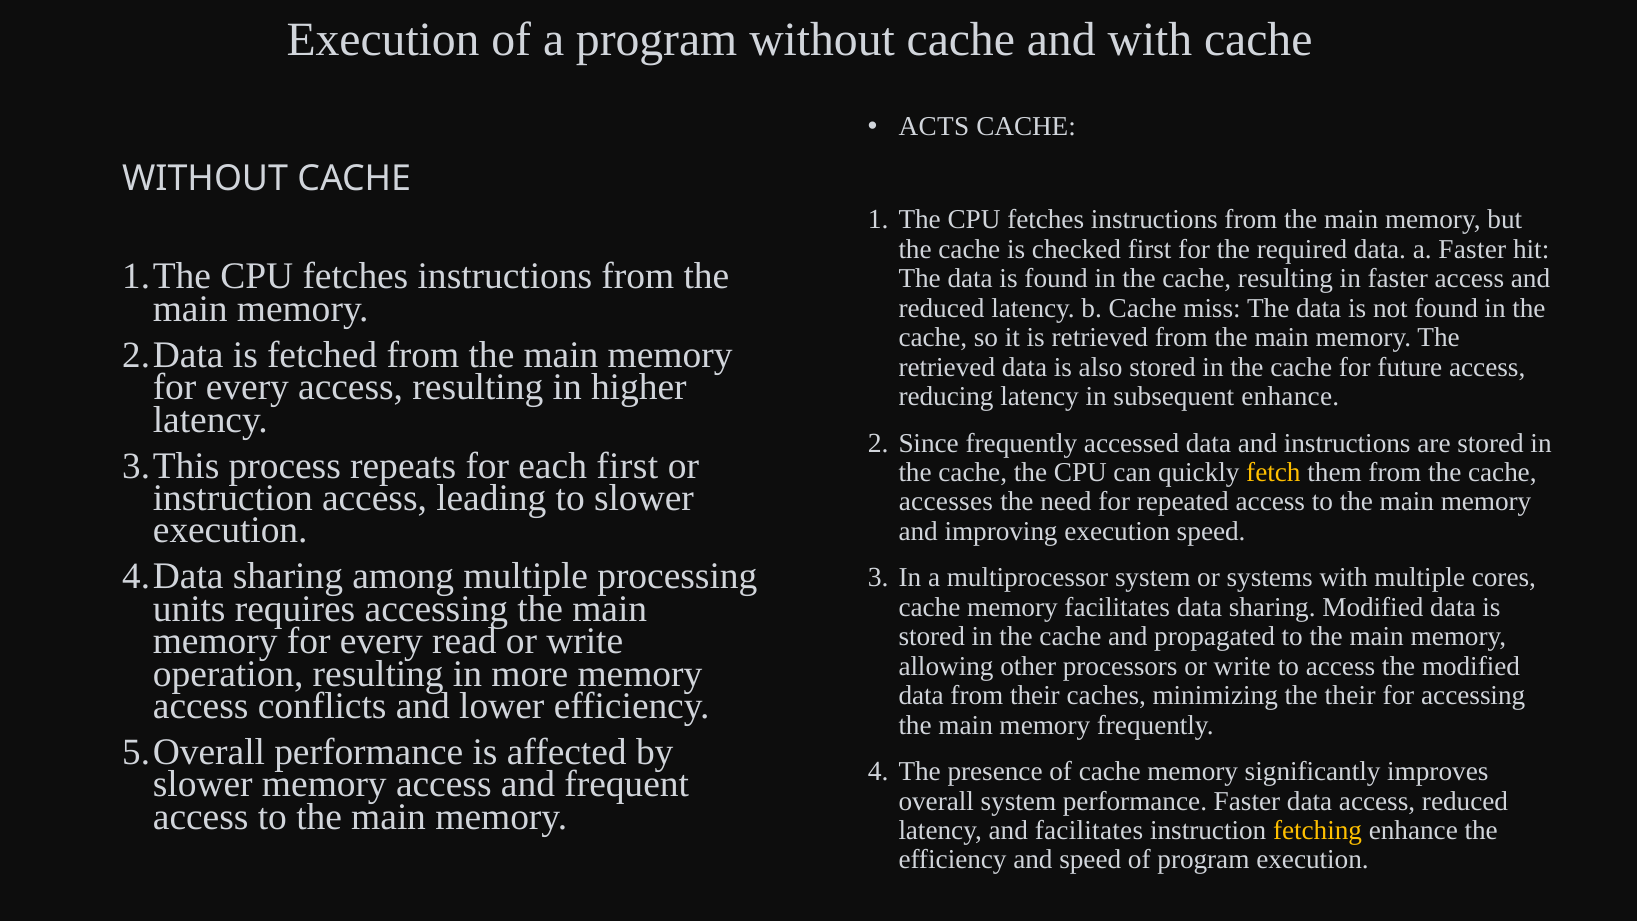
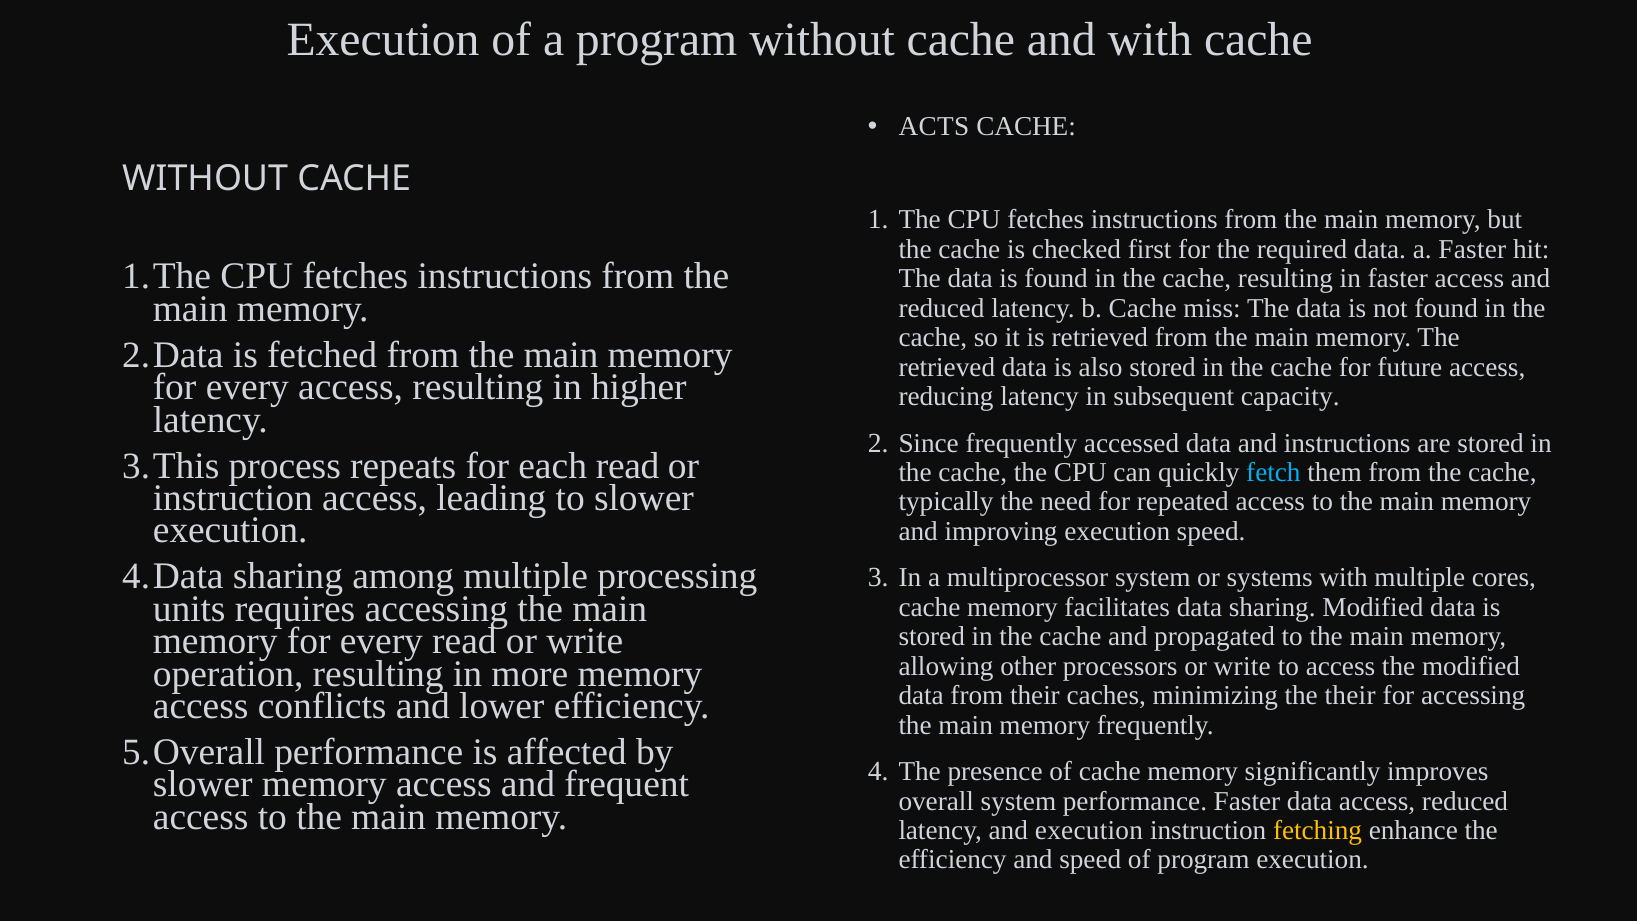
subsequent enhance: enhance -> capacity
each first: first -> read
fetch colour: yellow -> light blue
accesses: accesses -> typically
and facilitates: facilitates -> execution
